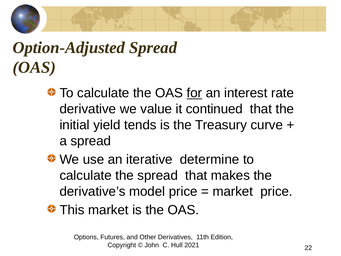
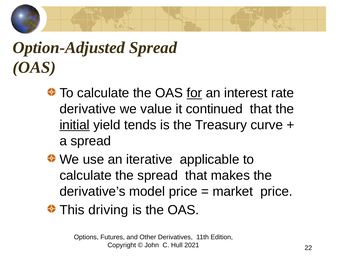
initial underline: none -> present
determine: determine -> applicable
This market: market -> driving
